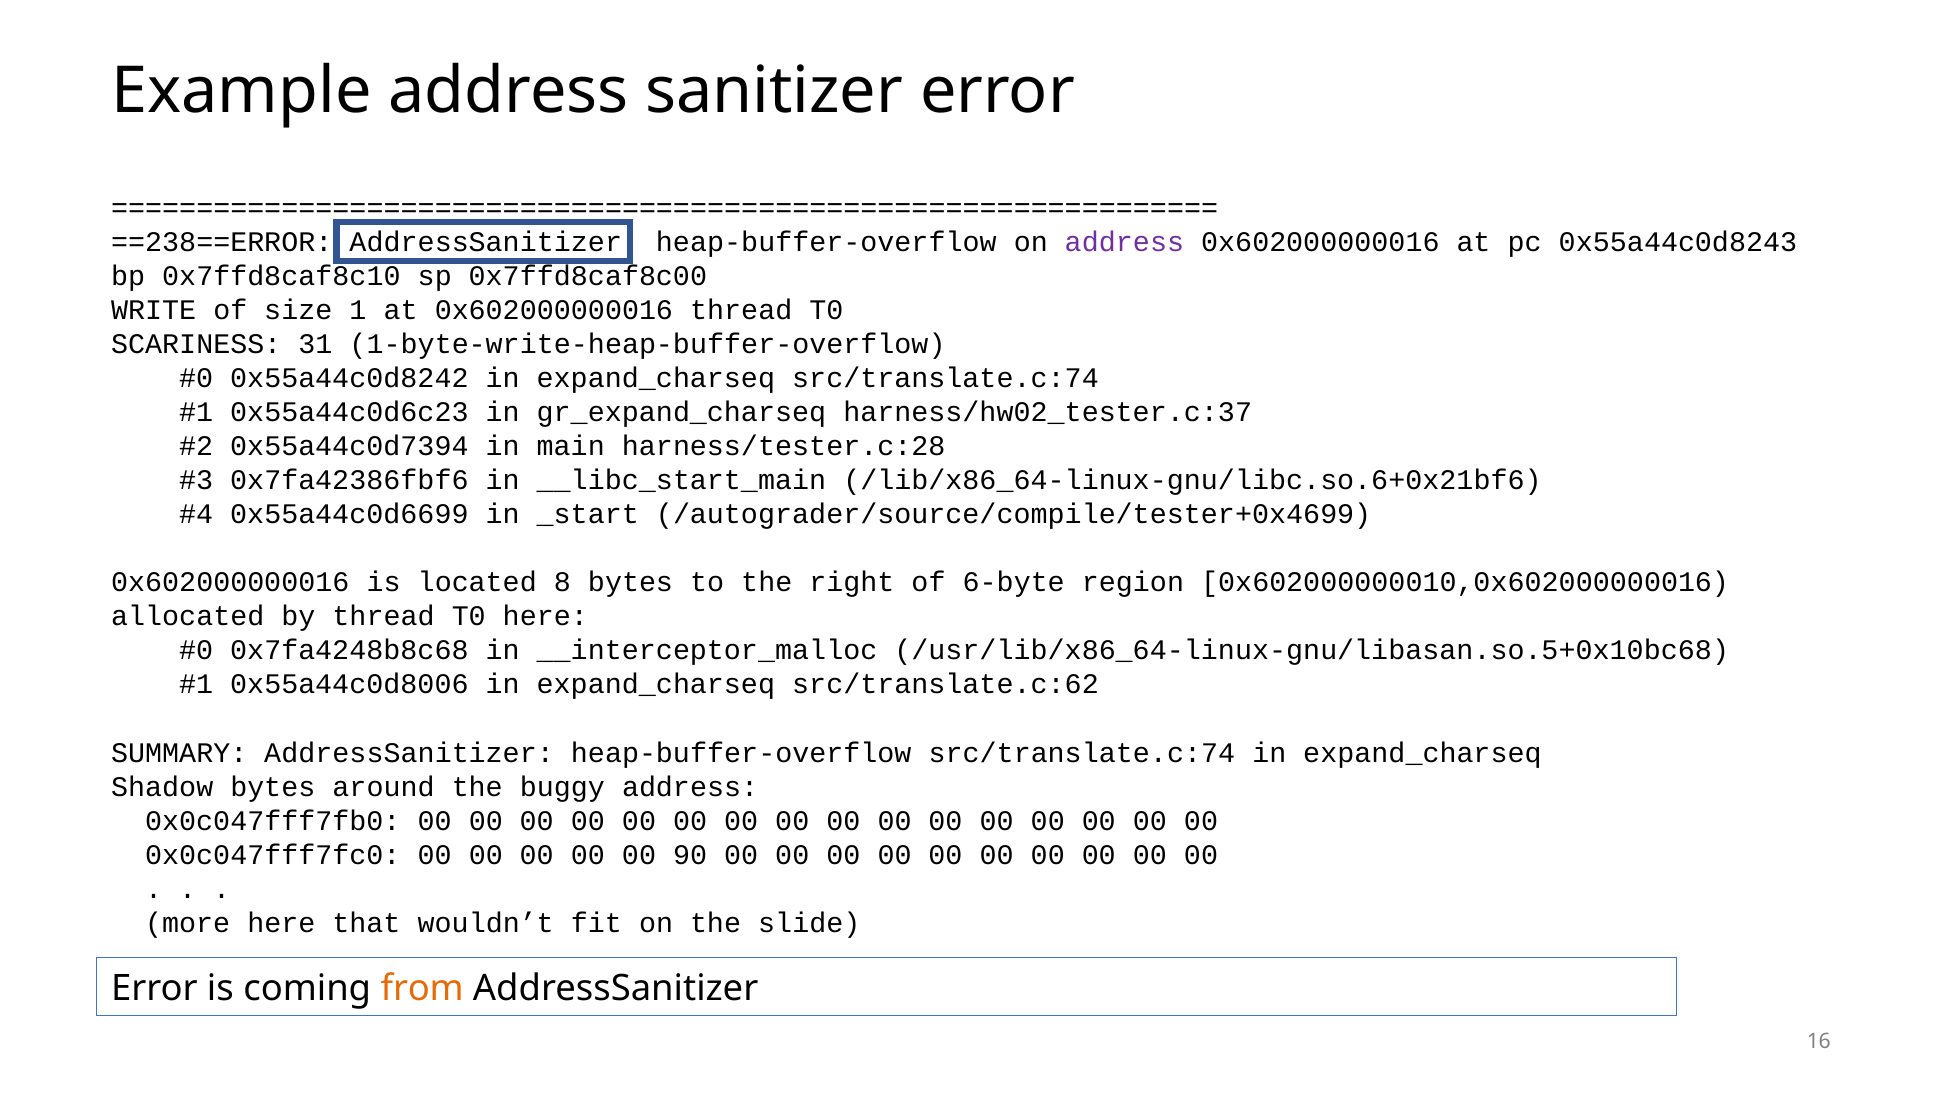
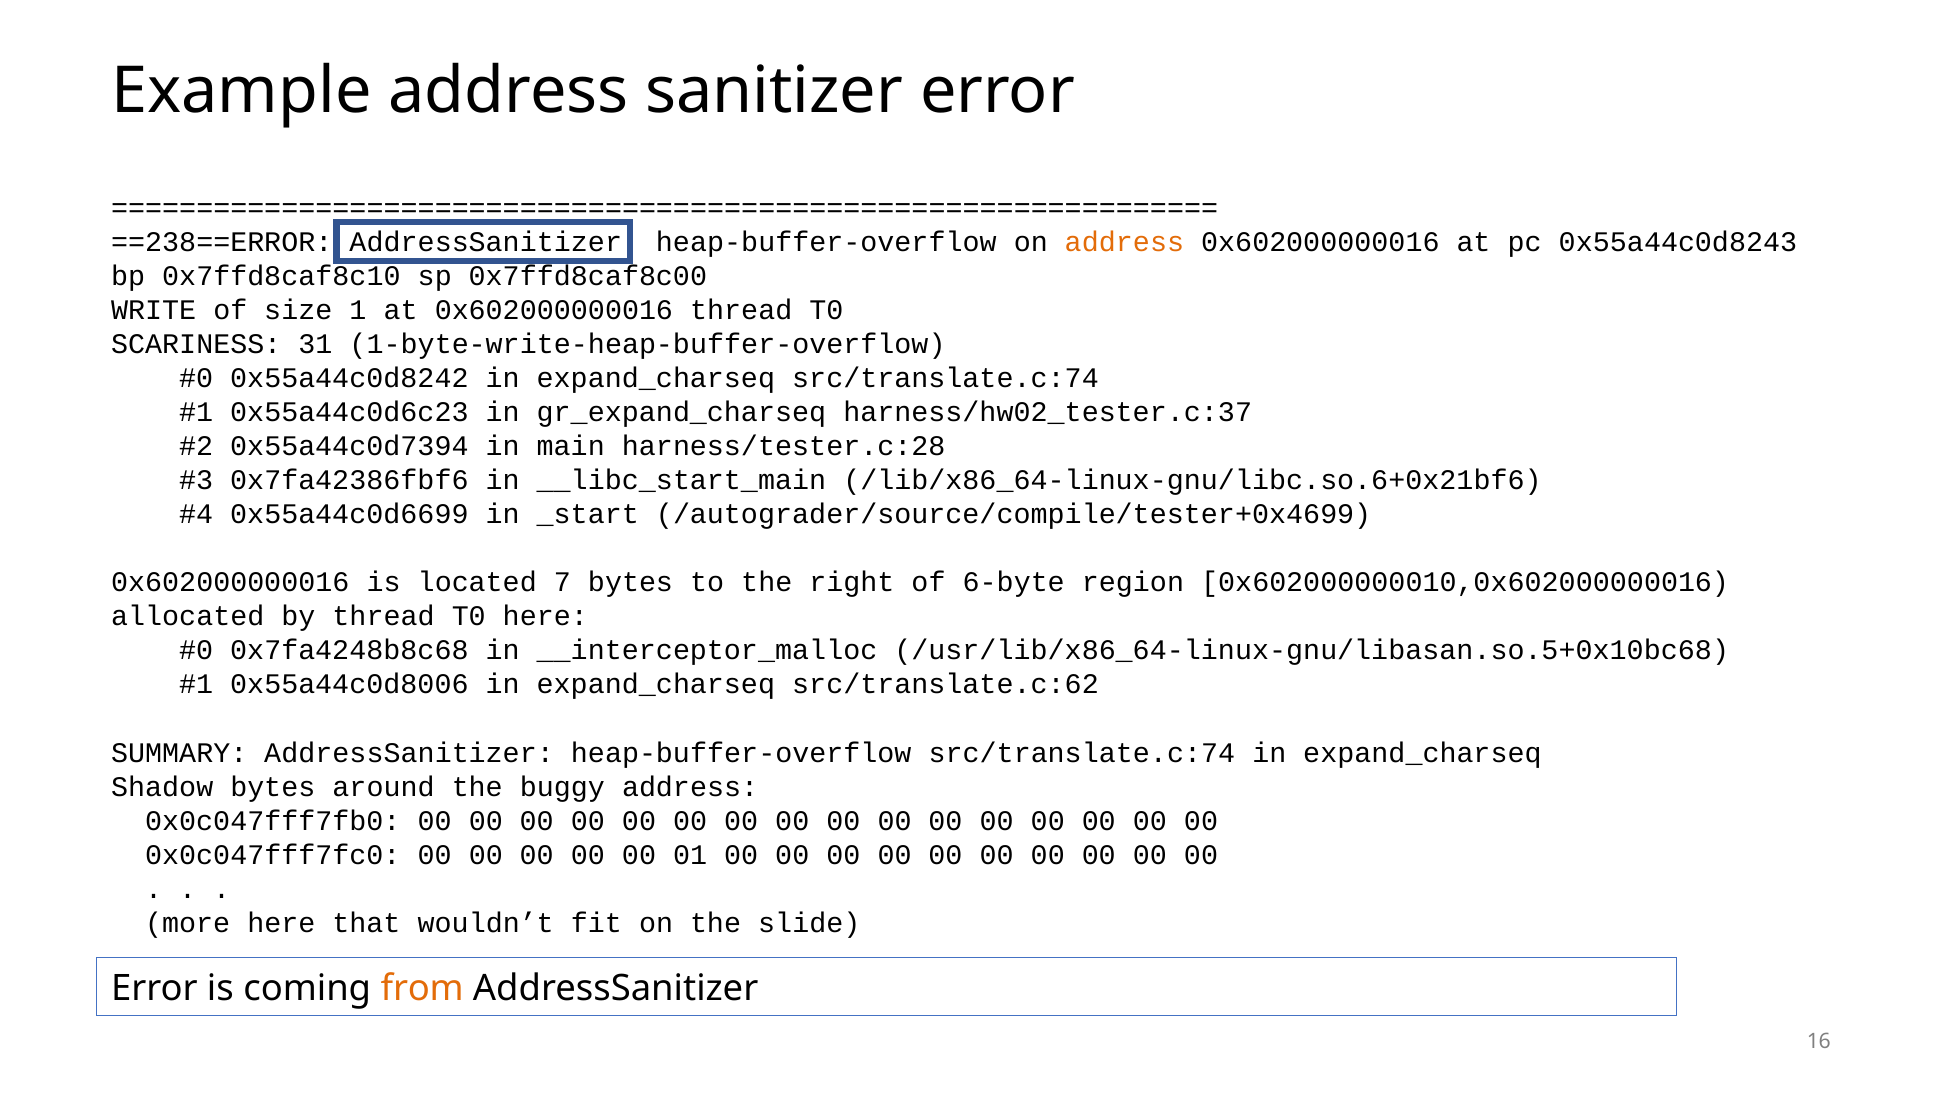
address at (1124, 242) colour: purple -> orange
8: 8 -> 7
90: 90 -> 01
